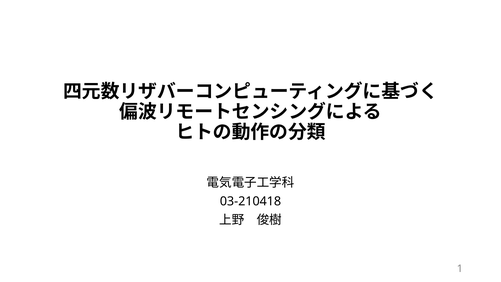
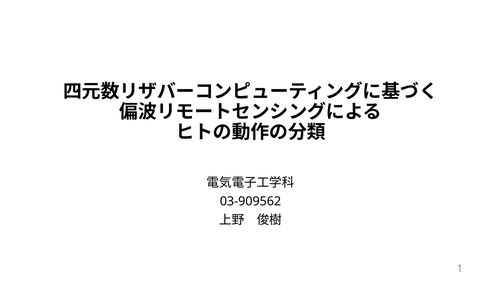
03-210418: 03-210418 -> 03-909562
